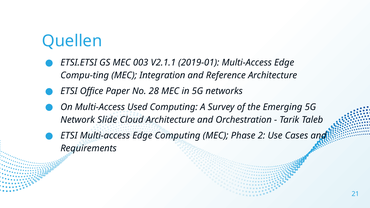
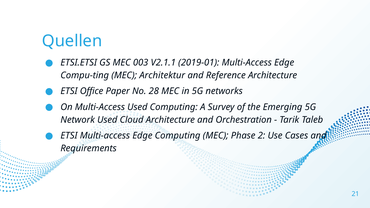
Integration: Integration -> Architektur
Network Slide: Slide -> Used
